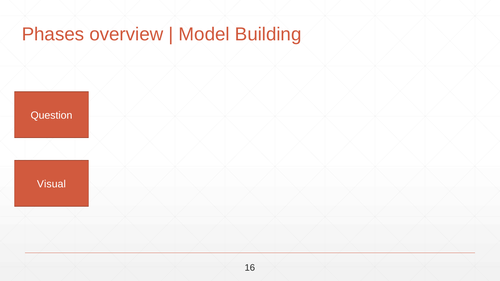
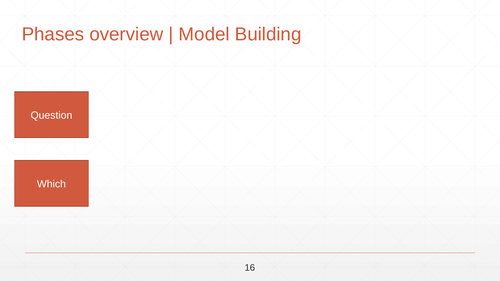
Visual: Visual -> Which
